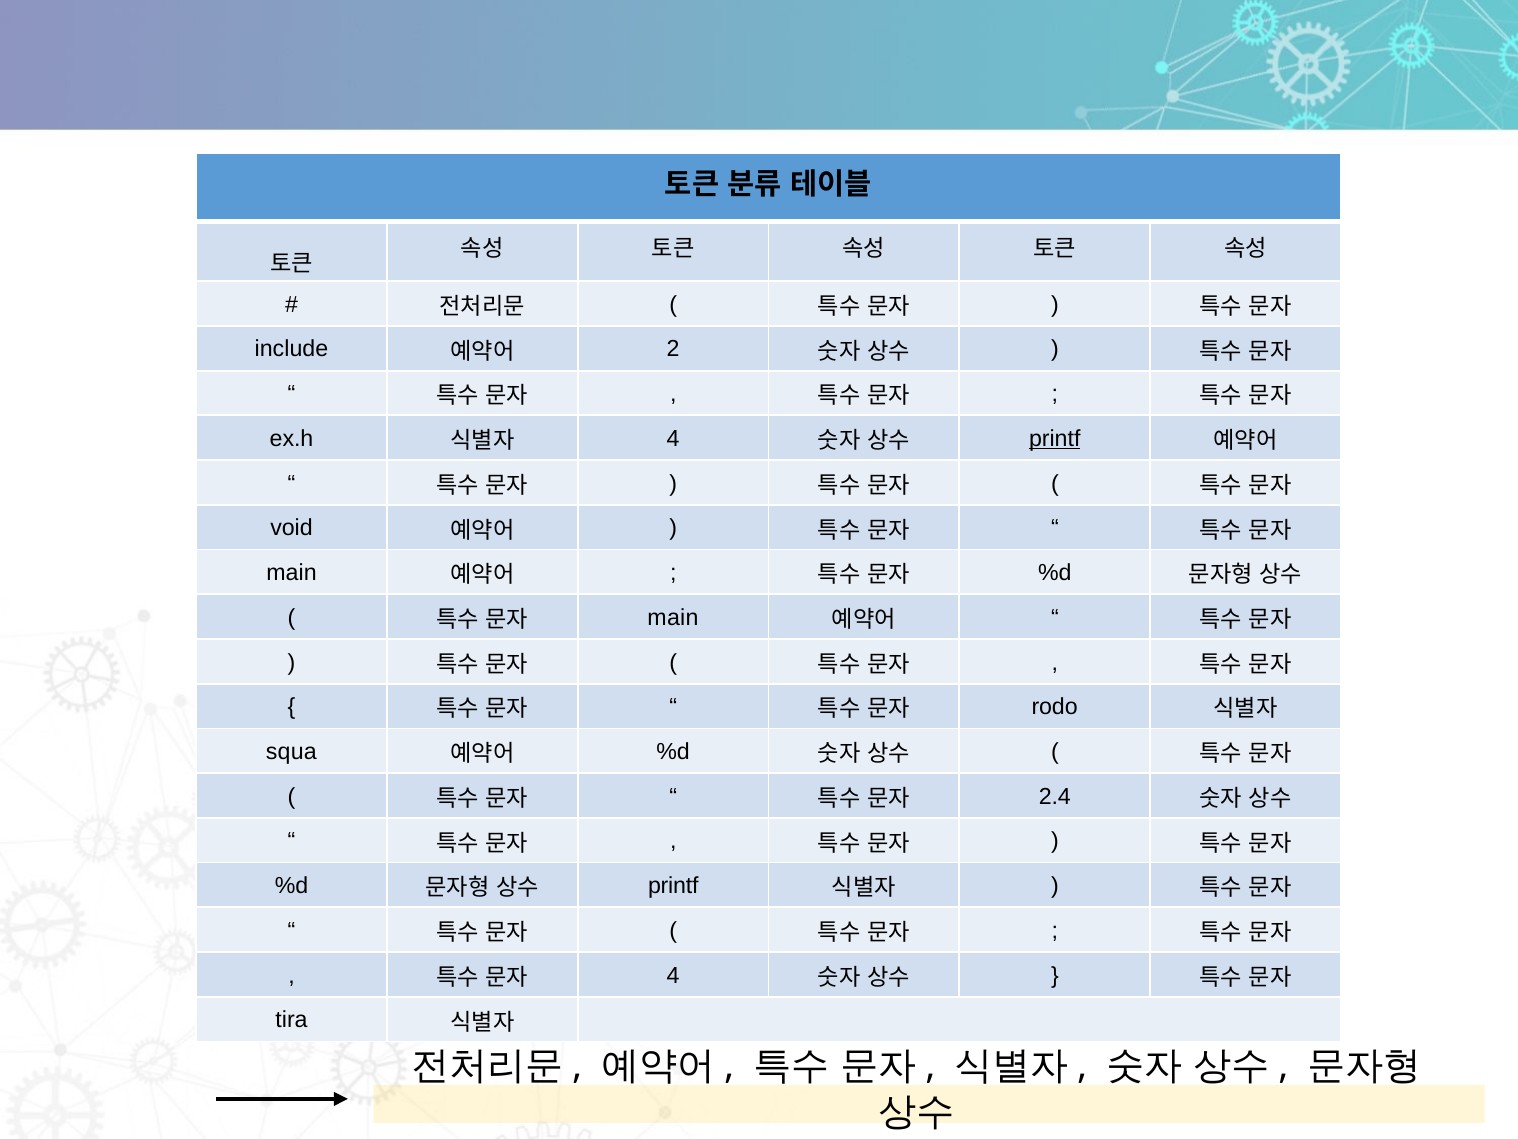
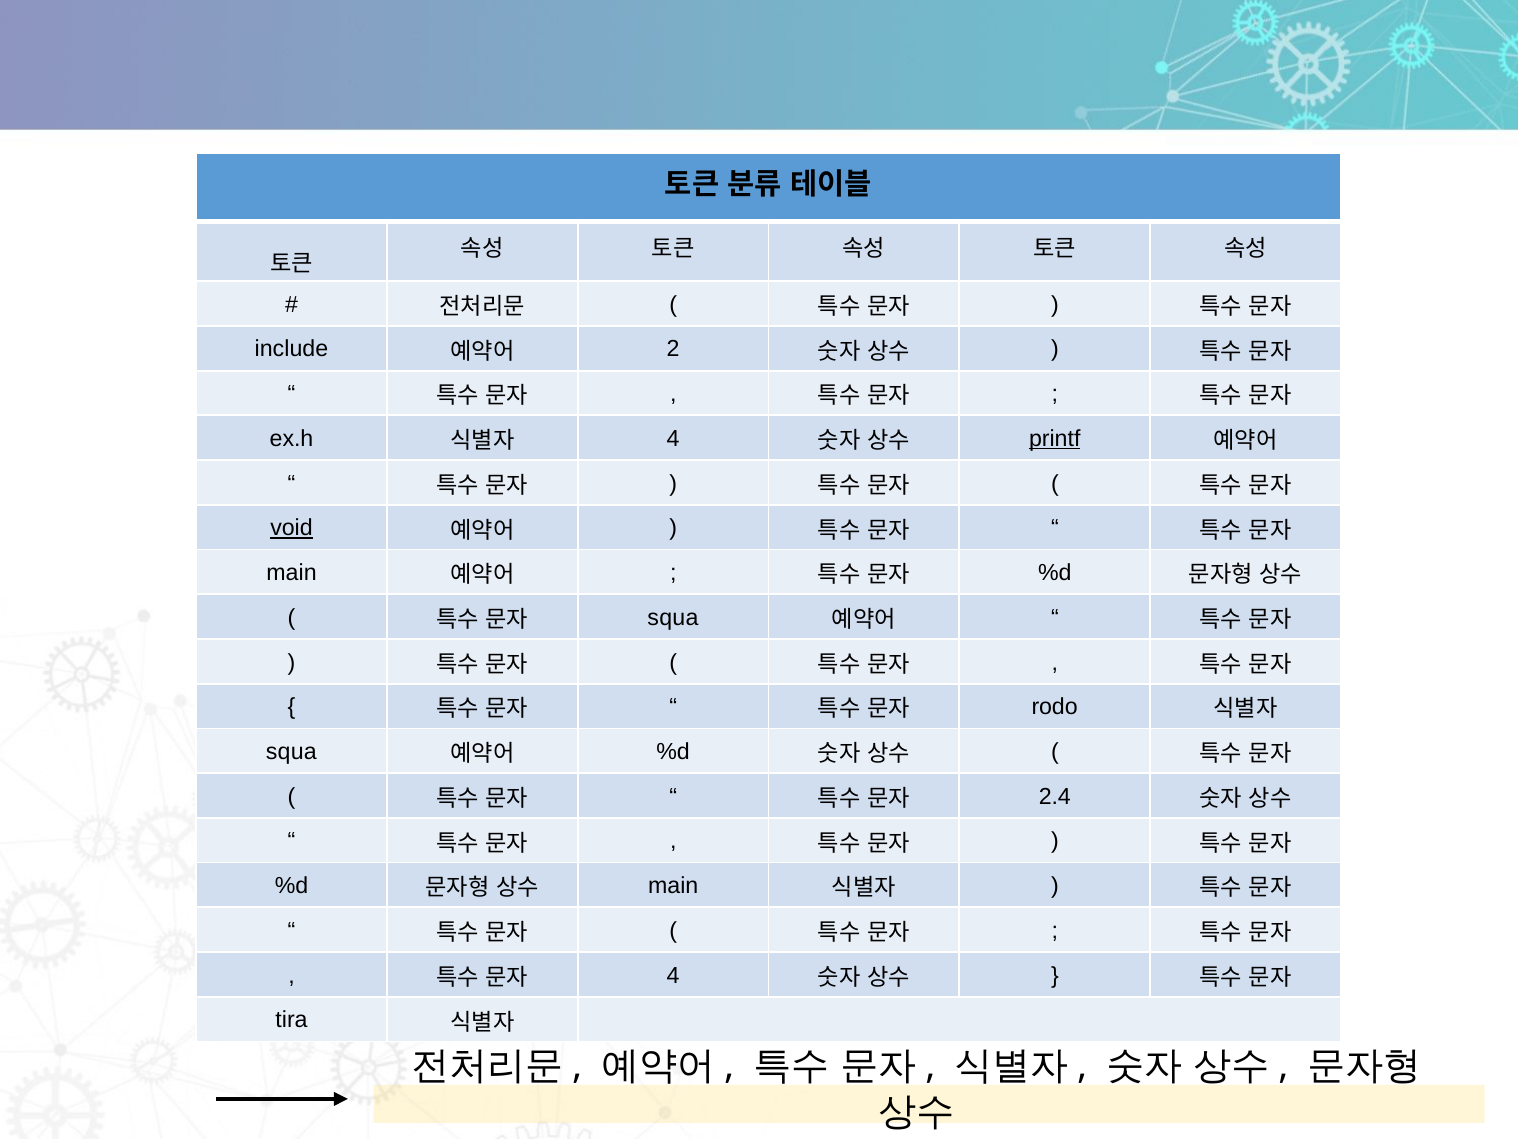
void underline: none -> present
main at (673, 617): main -> squa
printf at (673, 886): printf -> main
